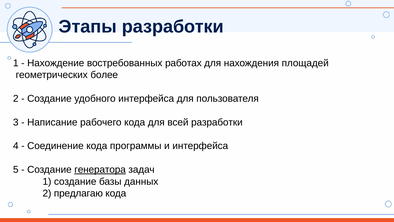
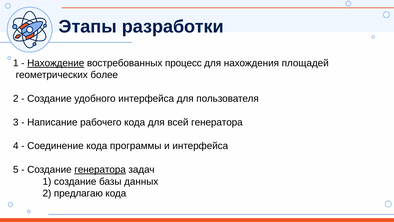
Нахождение underline: none -> present
работах: работах -> процесс
всей разработки: разработки -> генератора
